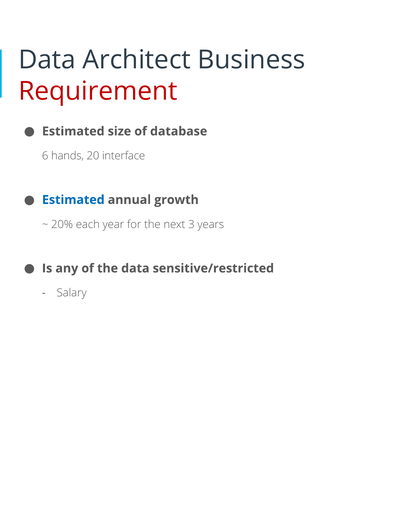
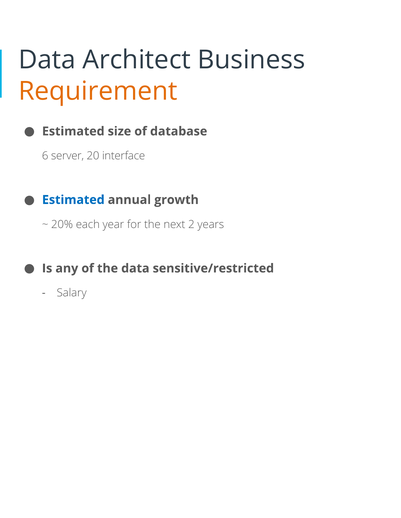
Requirement colour: red -> orange
hands: hands -> server
3: 3 -> 2
